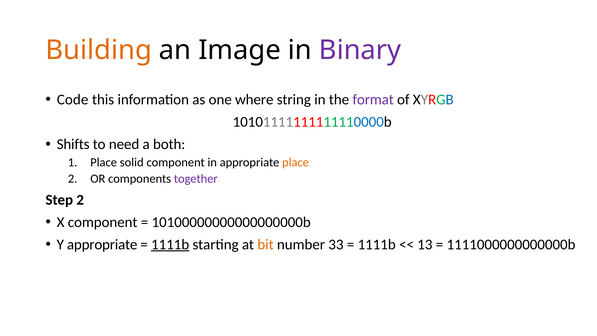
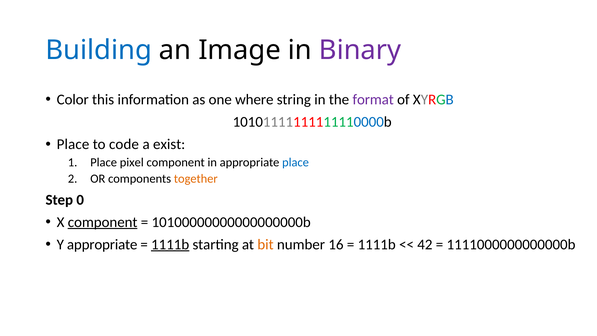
Building colour: orange -> blue
Code: Code -> Color
Shifts at (73, 144): Shifts -> Place
need: need -> code
both: both -> exist
solid: solid -> pixel
place at (296, 162) colour: orange -> blue
together colour: purple -> orange
Step 2: 2 -> 0
component at (103, 222) underline: none -> present
33: 33 -> 16
13: 13 -> 42
